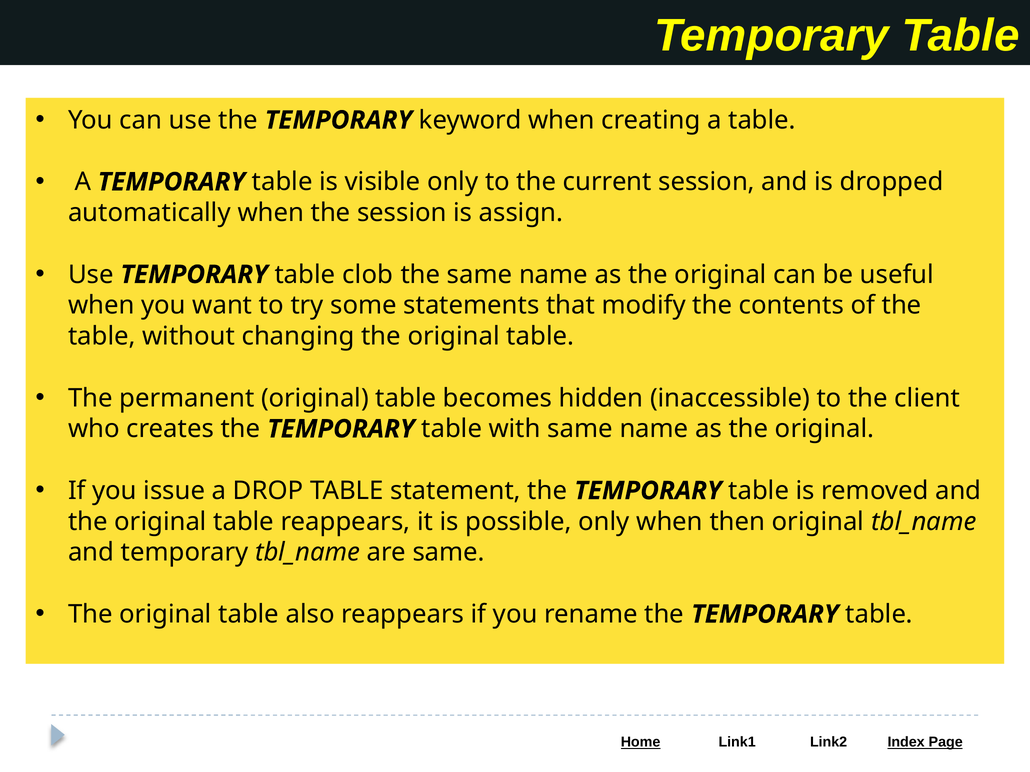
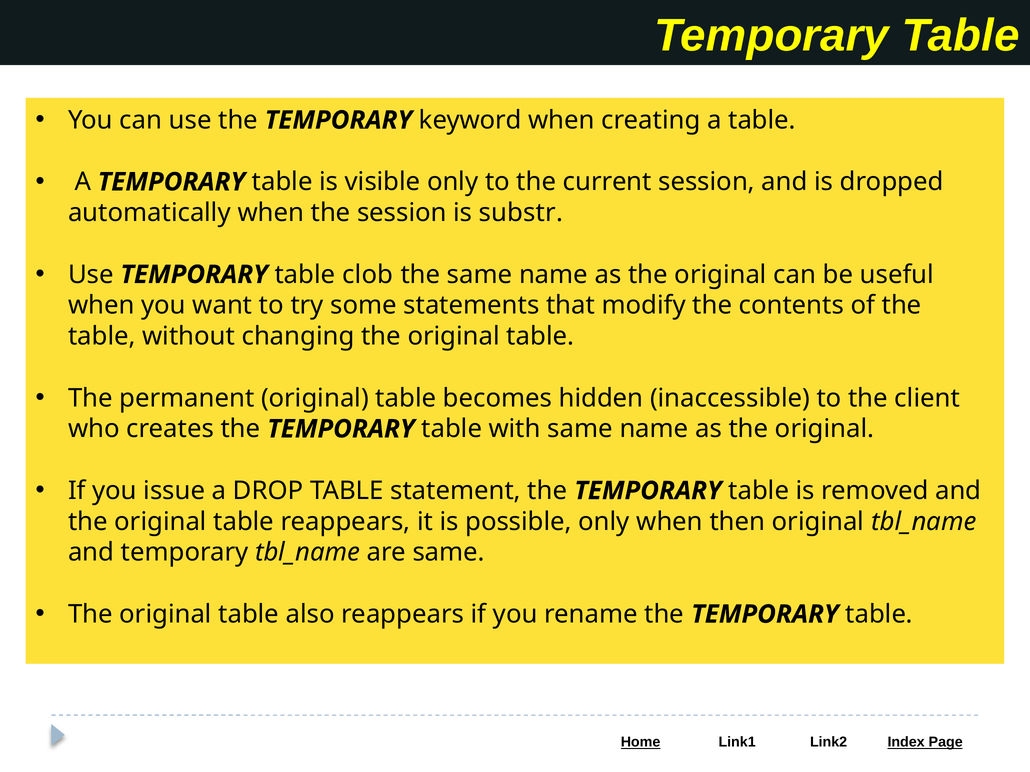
assign: assign -> substr
